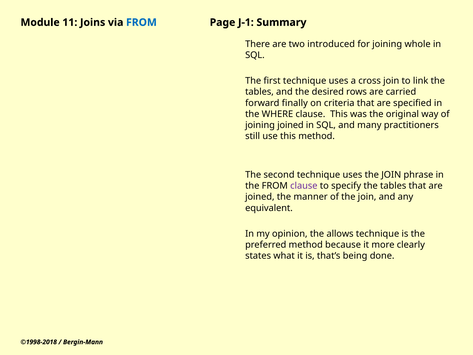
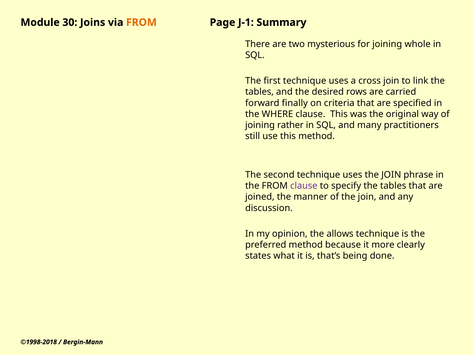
11: 11 -> 30
FROM at (141, 22) colour: blue -> orange
introduced: introduced -> mysterious
joining joined: joined -> rather
equivalent: equivalent -> discussion
